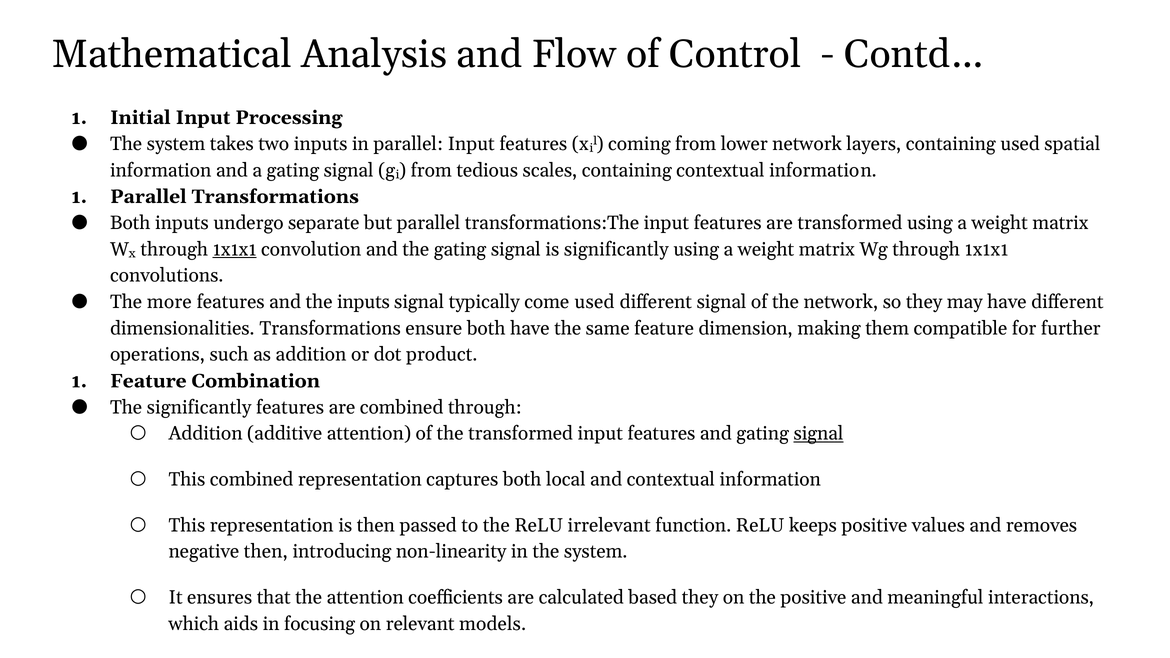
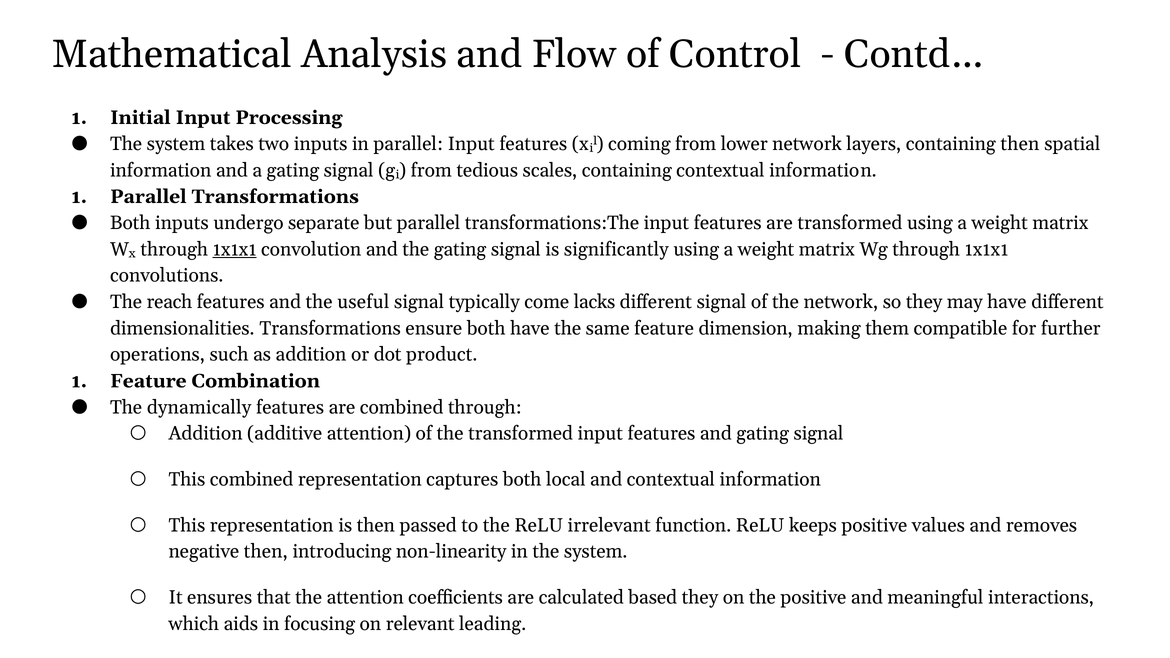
containing used: used -> then
more: more -> reach
the inputs: inputs -> useful
come used: used -> lacks
The significantly: significantly -> dynamically
signal at (818, 434) underline: present -> none
models: models -> leading
